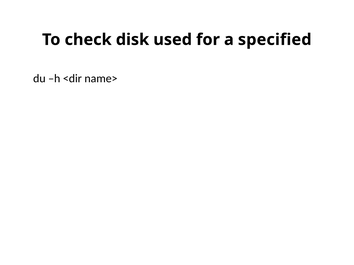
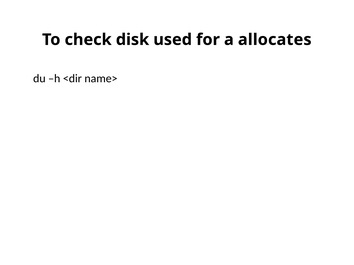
specified: specified -> allocates
